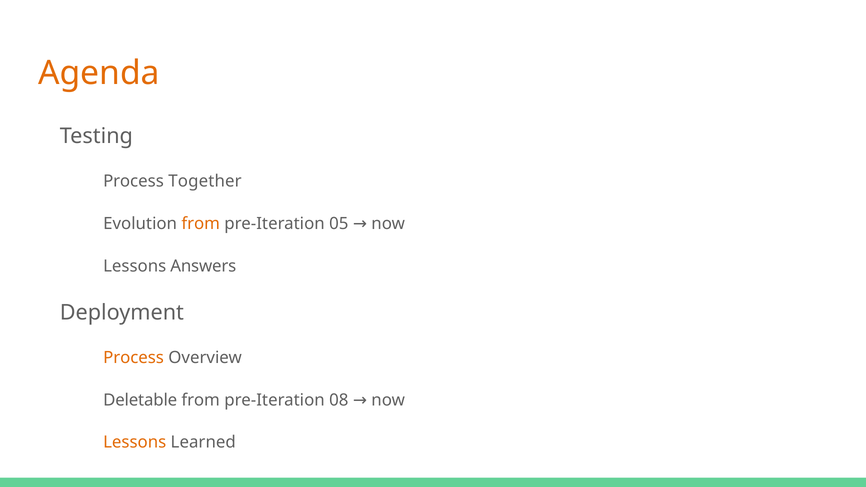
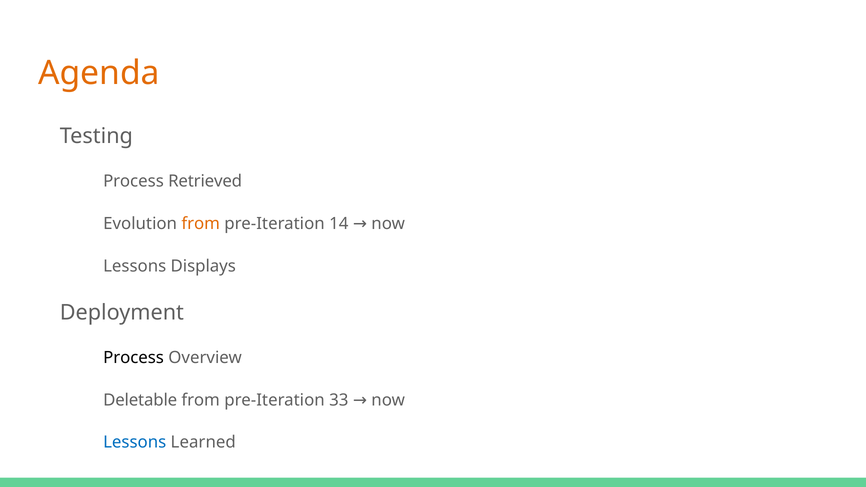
Together: Together -> Retrieved
05: 05 -> 14
Answers: Answers -> Displays
Process at (134, 358) colour: orange -> black
08: 08 -> 33
Lessons at (135, 443) colour: orange -> blue
